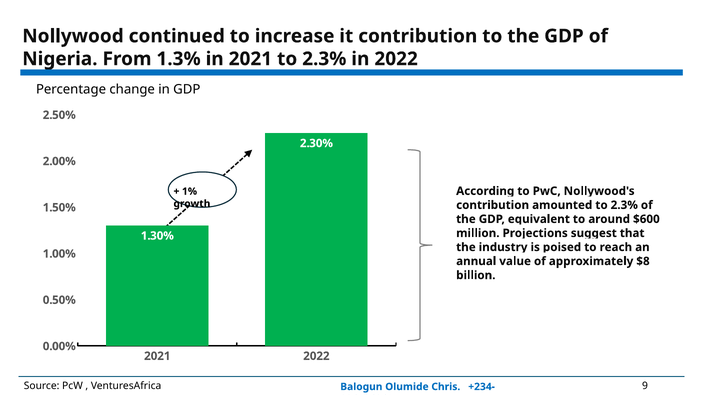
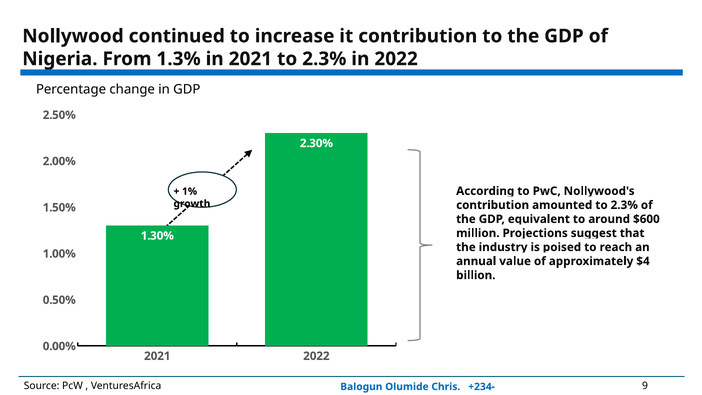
$8: $8 -> $4
